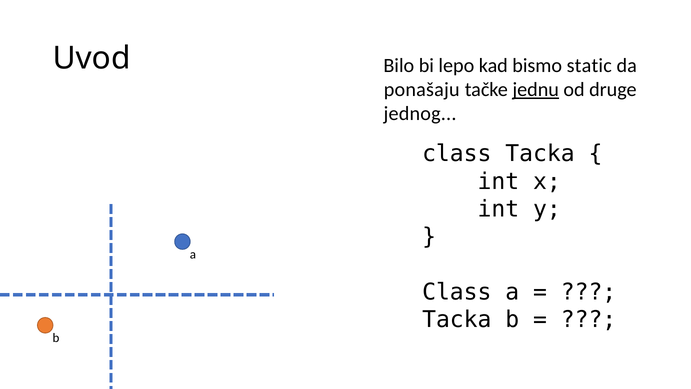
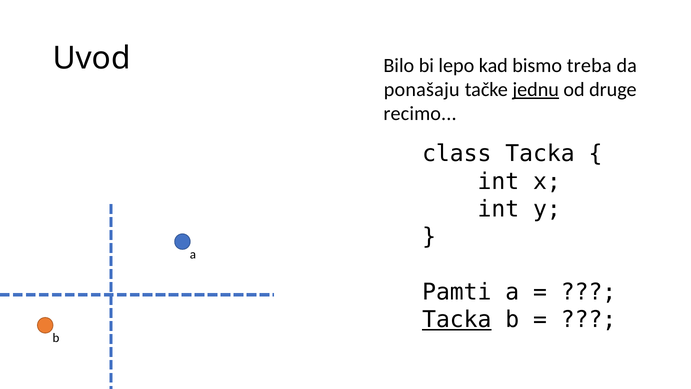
static: static -> treba
jednog: jednog -> recimo
Class at (457, 292): Class -> Pamti
Tacka at (457, 320) underline: none -> present
